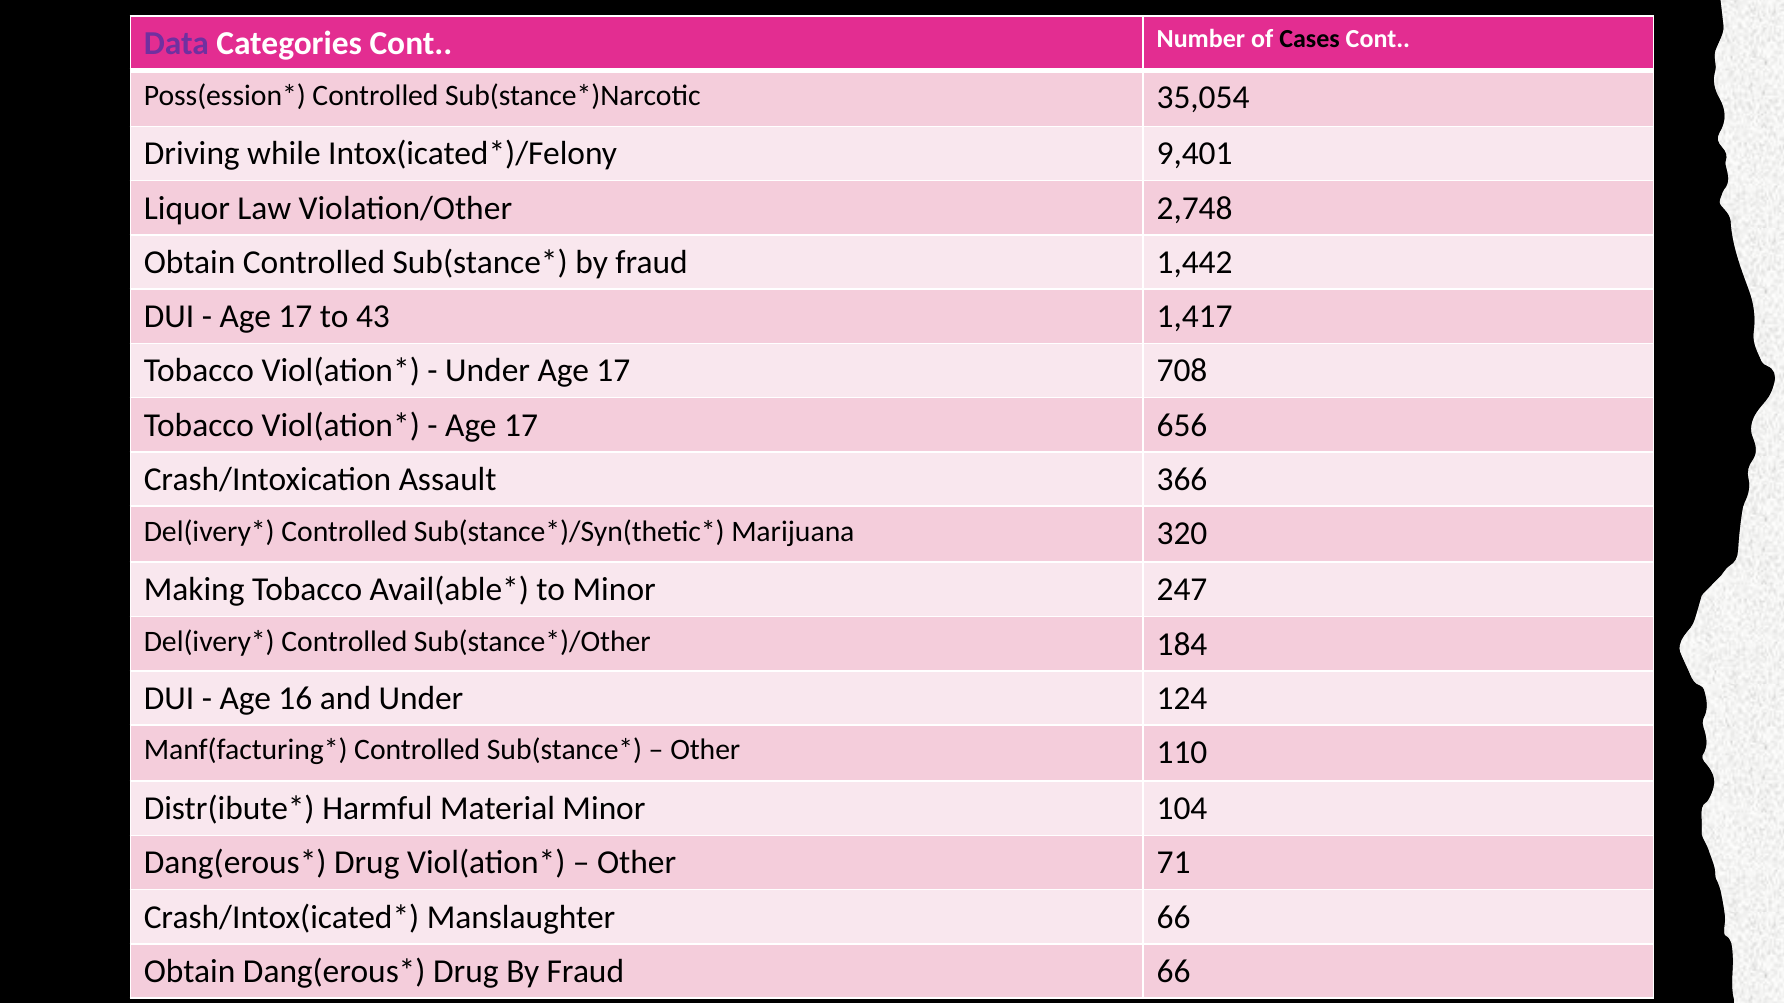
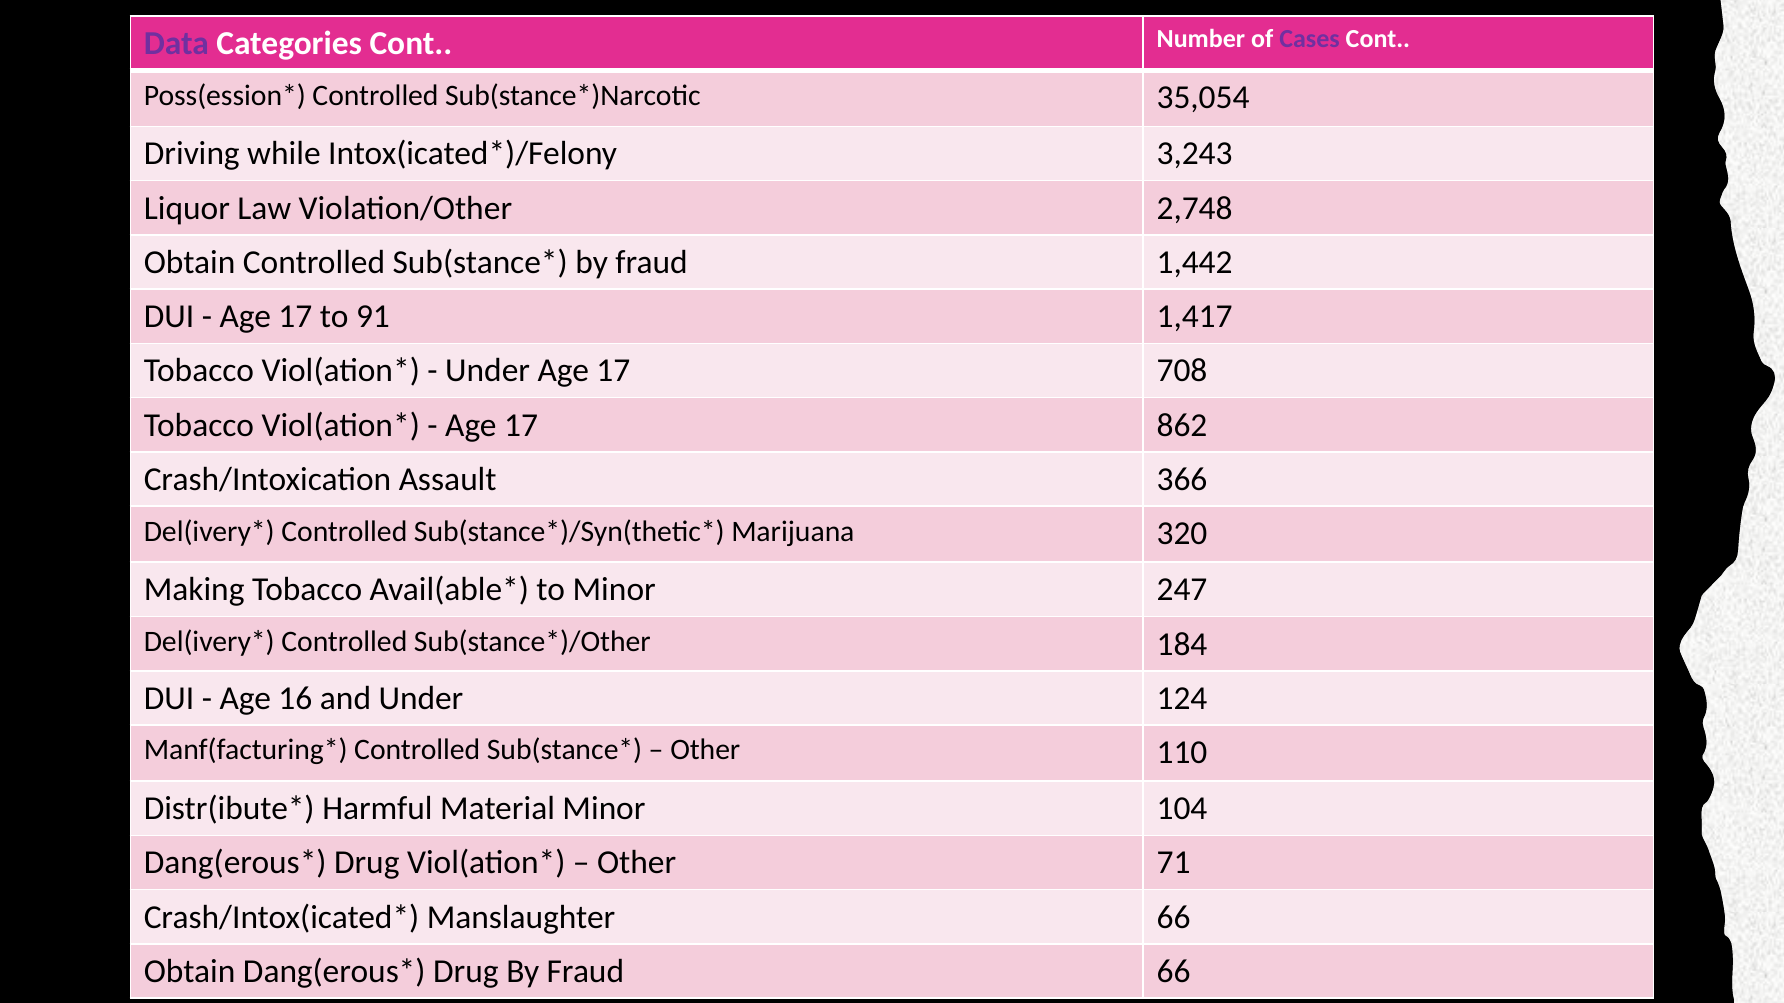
Cases colour: black -> purple
9,401: 9,401 -> 3,243
43: 43 -> 91
656: 656 -> 862
